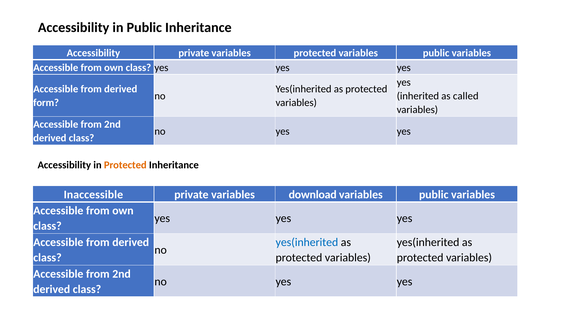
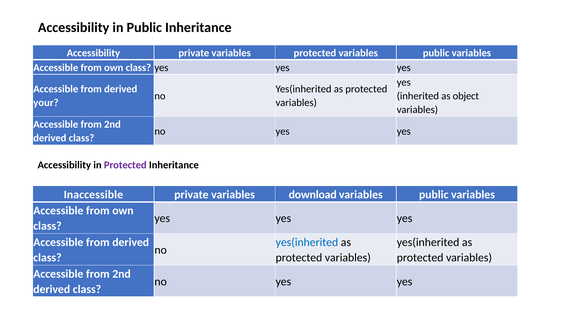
called: called -> object
form: form -> your
Protected at (125, 165) colour: orange -> purple
